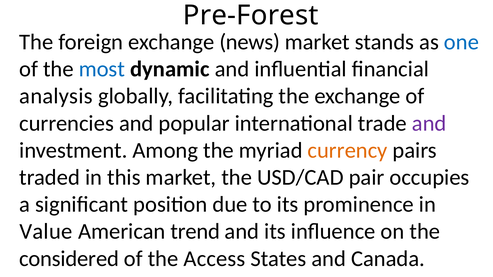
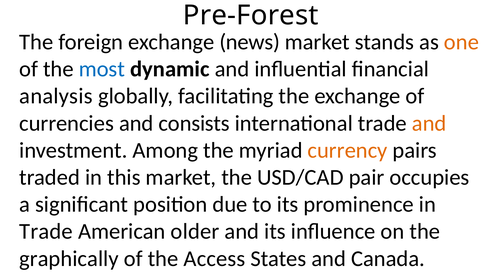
one colour: blue -> orange
popular: popular -> consists
and at (429, 123) colour: purple -> orange
Value at (46, 232): Value -> Trade
trend: trend -> older
considered: considered -> graphically
